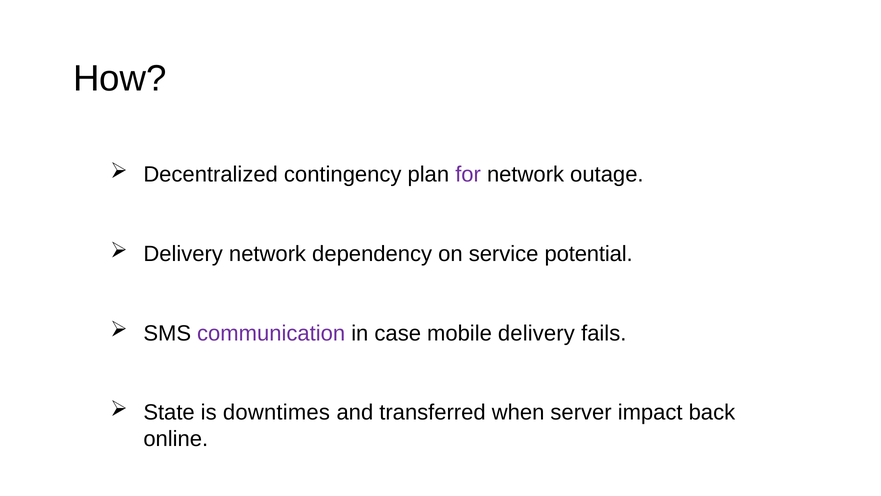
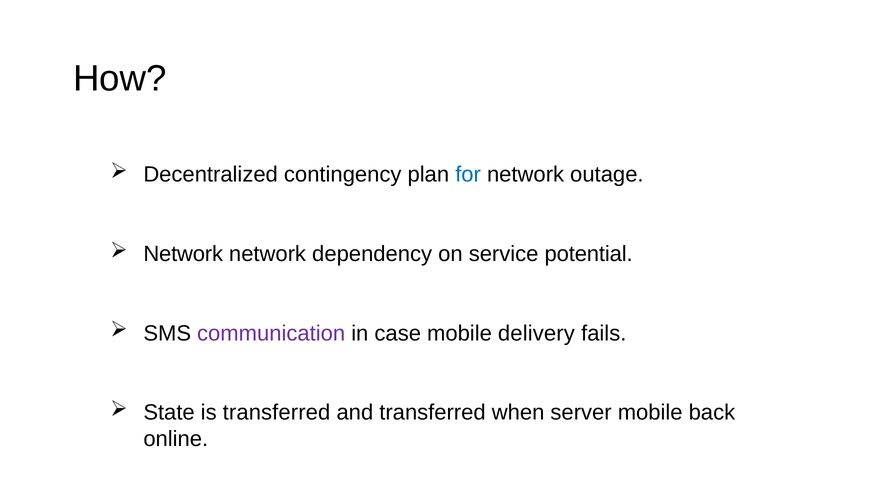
for colour: purple -> blue
Delivery at (183, 254): Delivery -> Network
is downtimes: downtimes -> transferred
server impact: impact -> mobile
